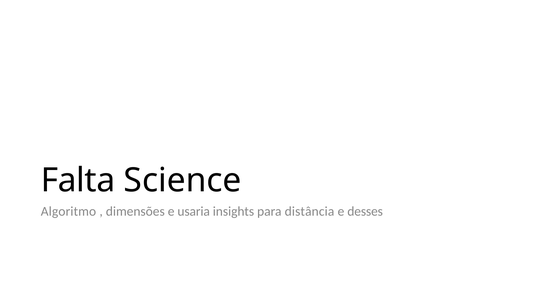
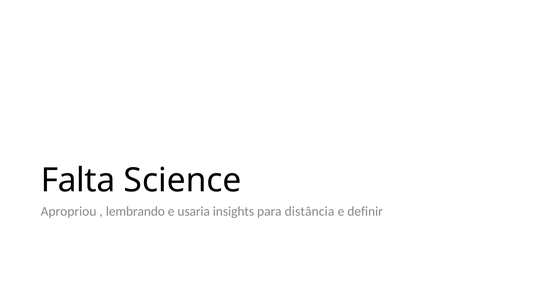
Algoritmo: Algoritmo -> Apropriou
dimensões: dimensões -> lembrando
desses: desses -> definir
